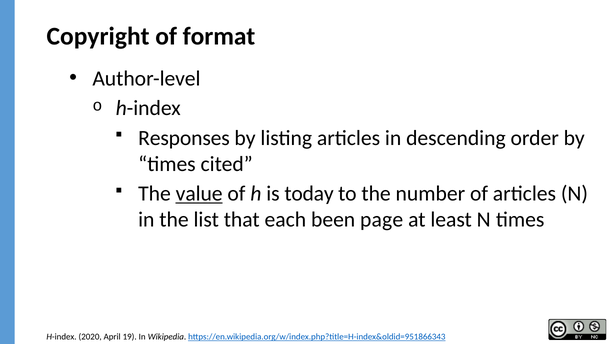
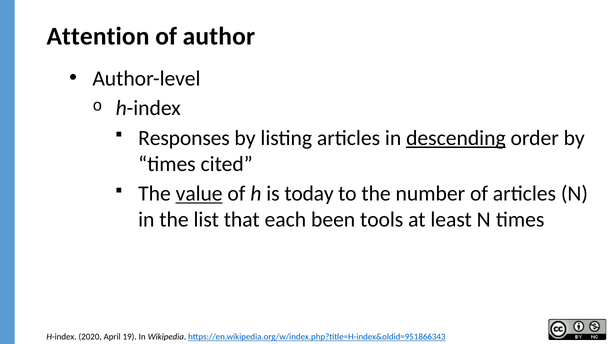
Copyright: Copyright -> Attention
format: format -> author
descending underline: none -> present
page: page -> tools
